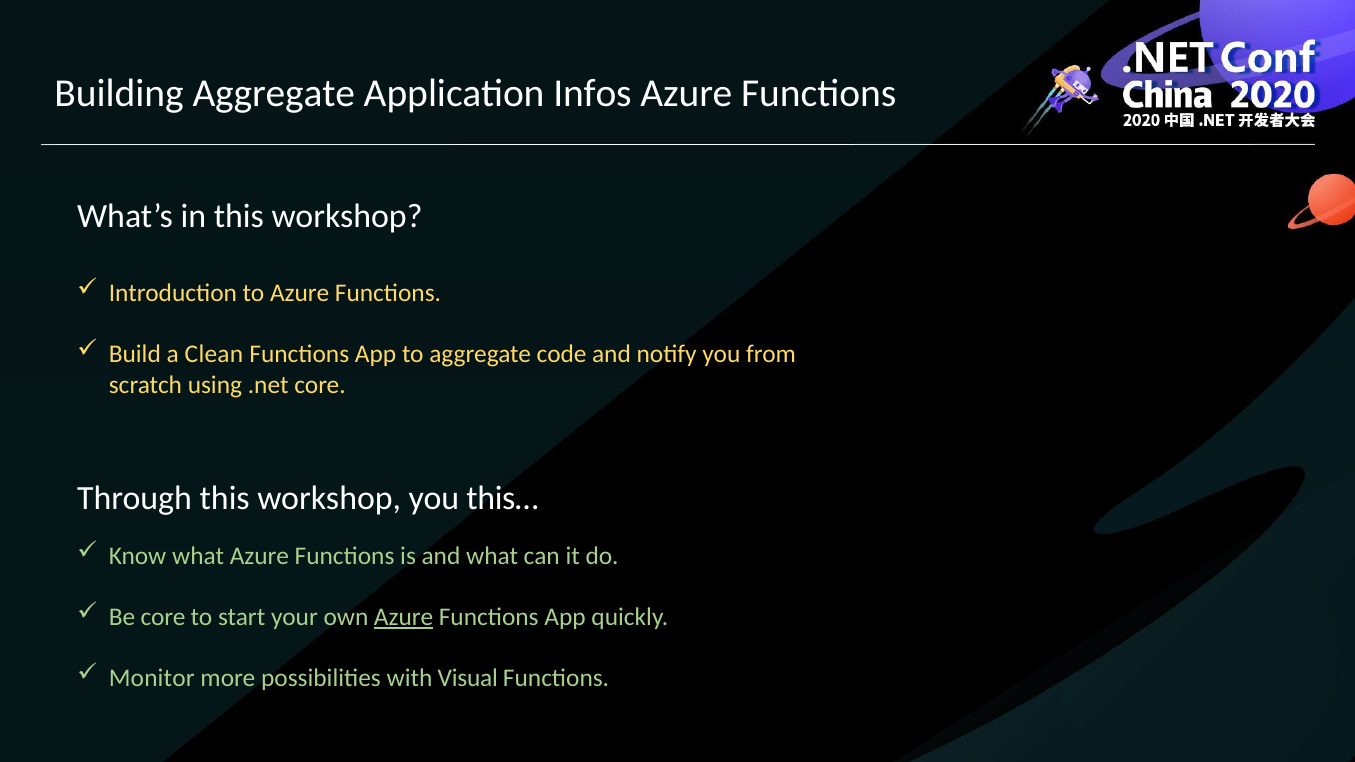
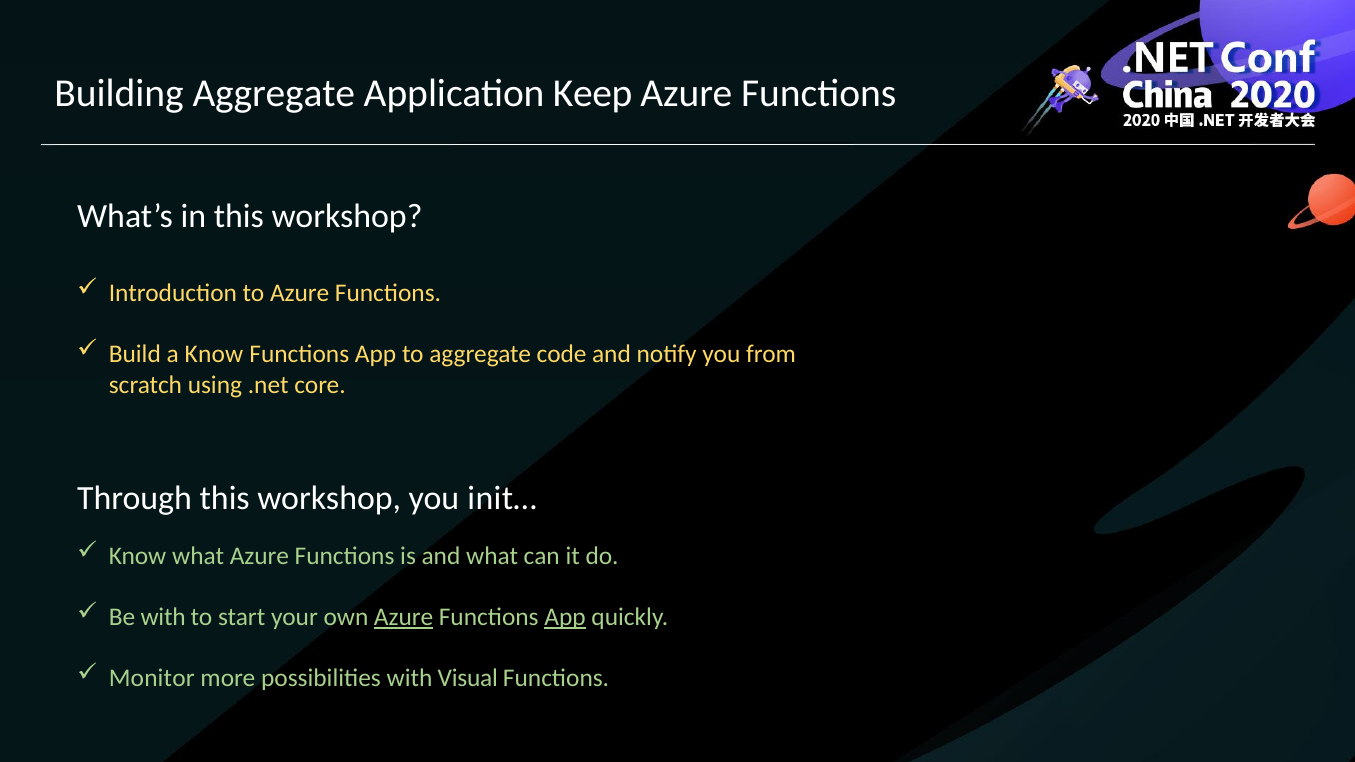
Infos: Infos -> Keep
a Clean: Clean -> Know
this…: this… -> init…
Be core: core -> with
App at (565, 617) underline: none -> present
